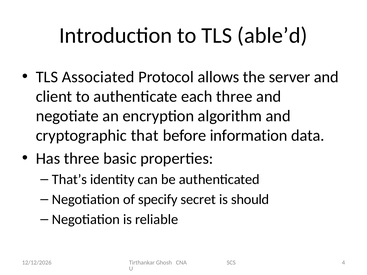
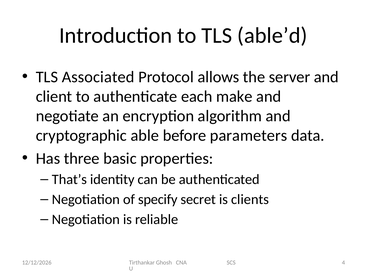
each three: three -> make
that: that -> able
information: information -> parameters
should: should -> clients
